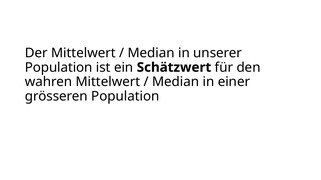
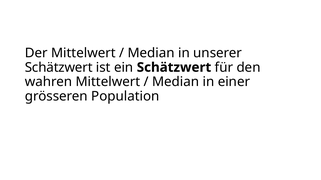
Population at (59, 68): Population -> Schätzwert
